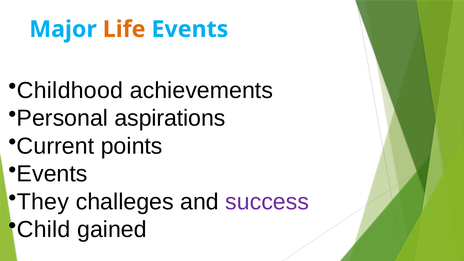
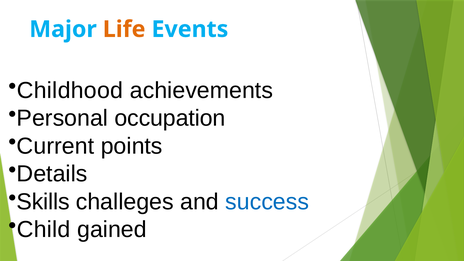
aspirations: aspirations -> occupation
Events at (52, 174): Events -> Details
They: They -> Skills
success colour: purple -> blue
